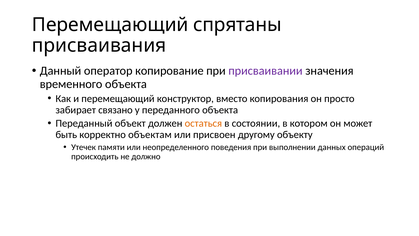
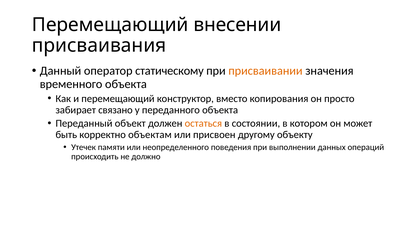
спрятаны: спрятаны -> внесении
копирование: копирование -> статическому
присваивании colour: purple -> orange
